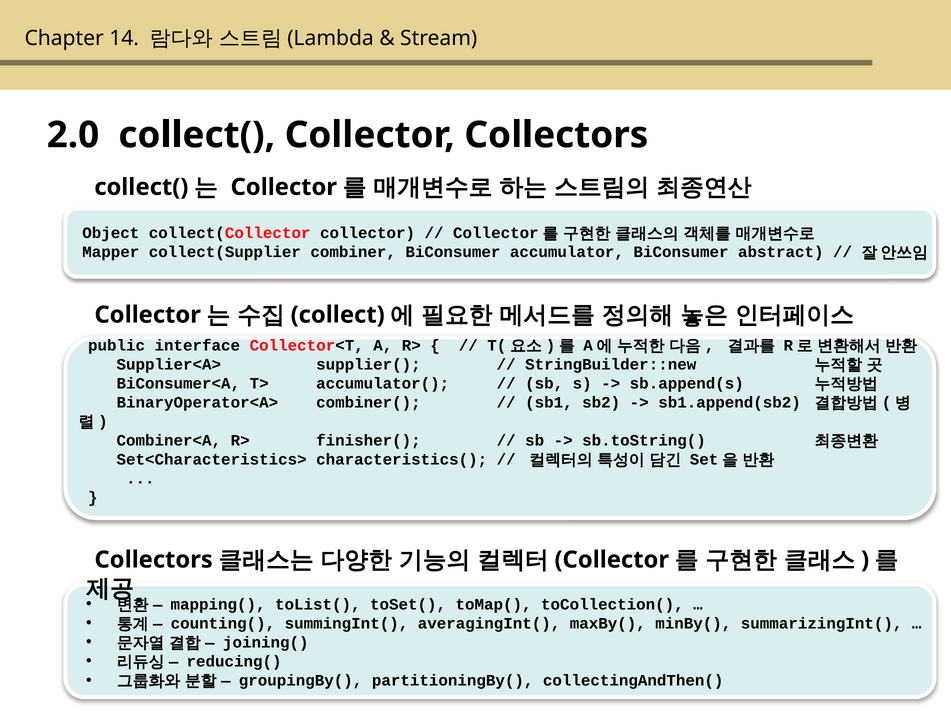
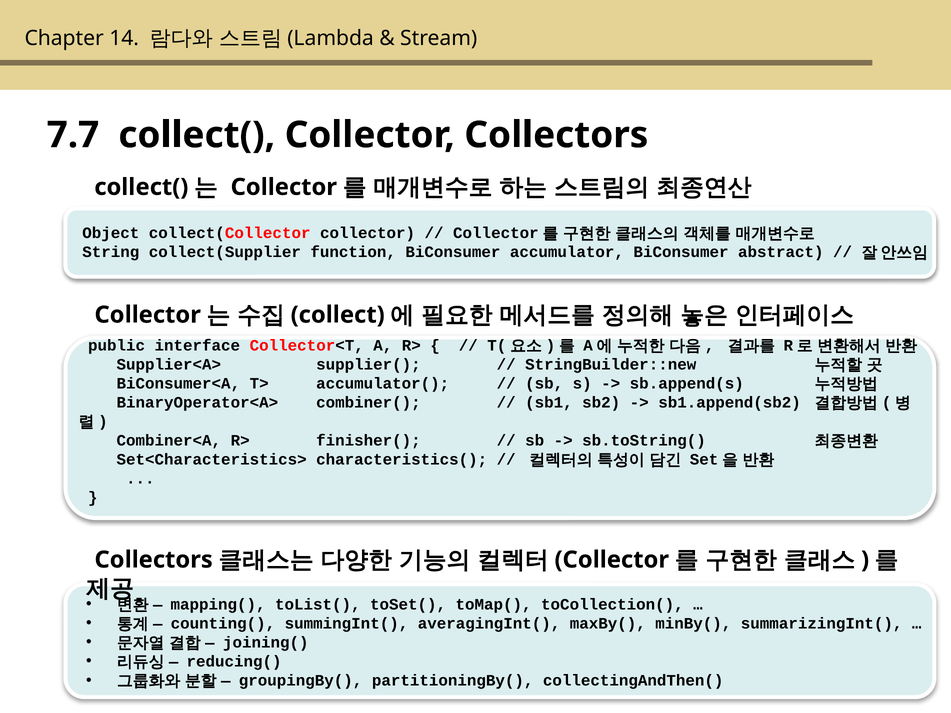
2.0: 2.0 -> 7.7
Mapper: Mapper -> String
combiner: combiner -> function
